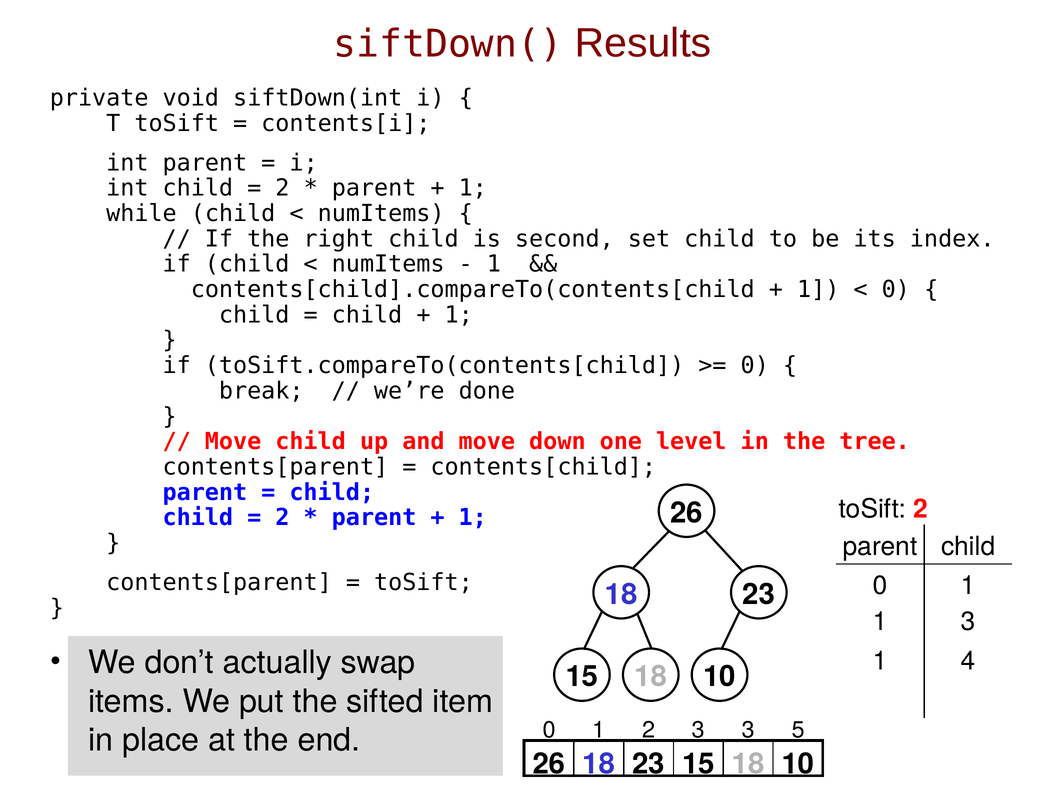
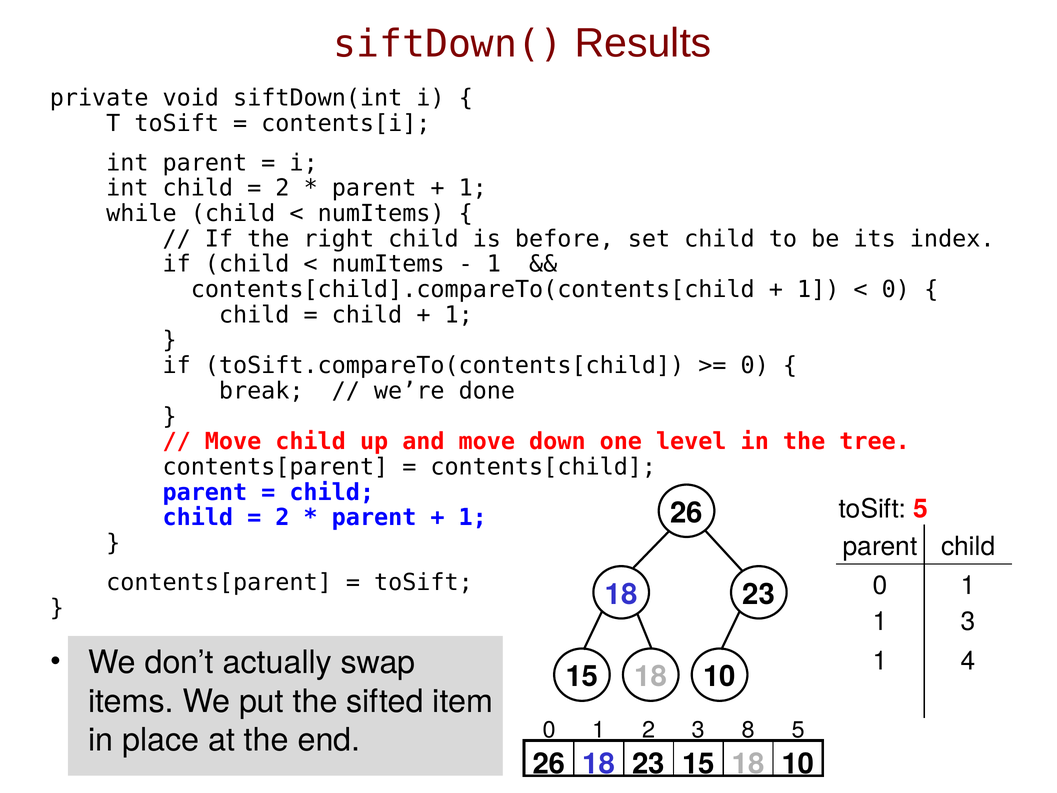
second: second -> before
toSift 2: 2 -> 5
3 3: 3 -> 8
